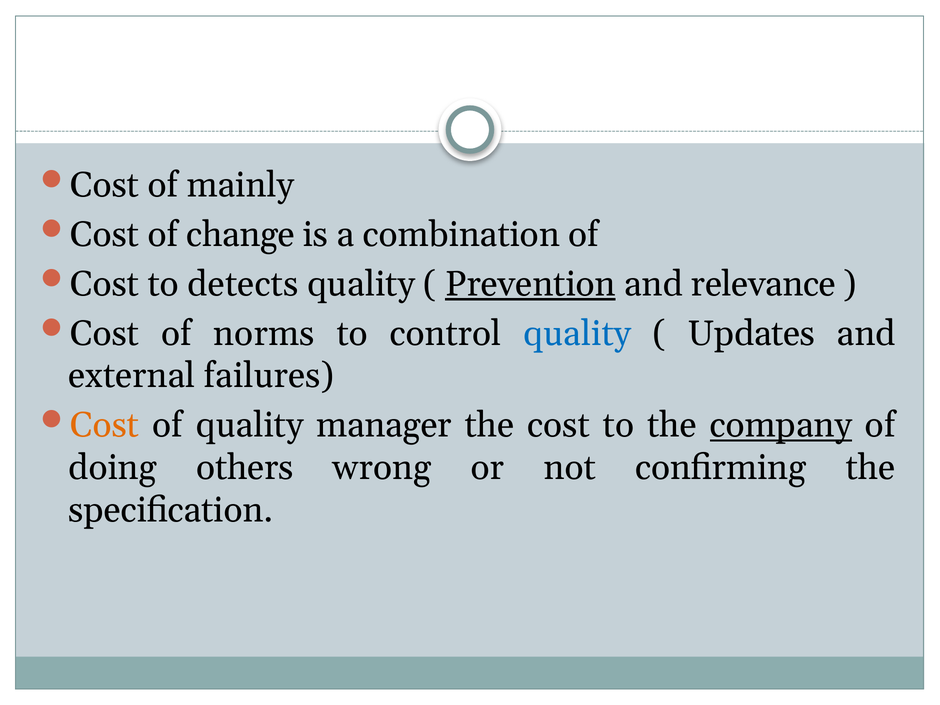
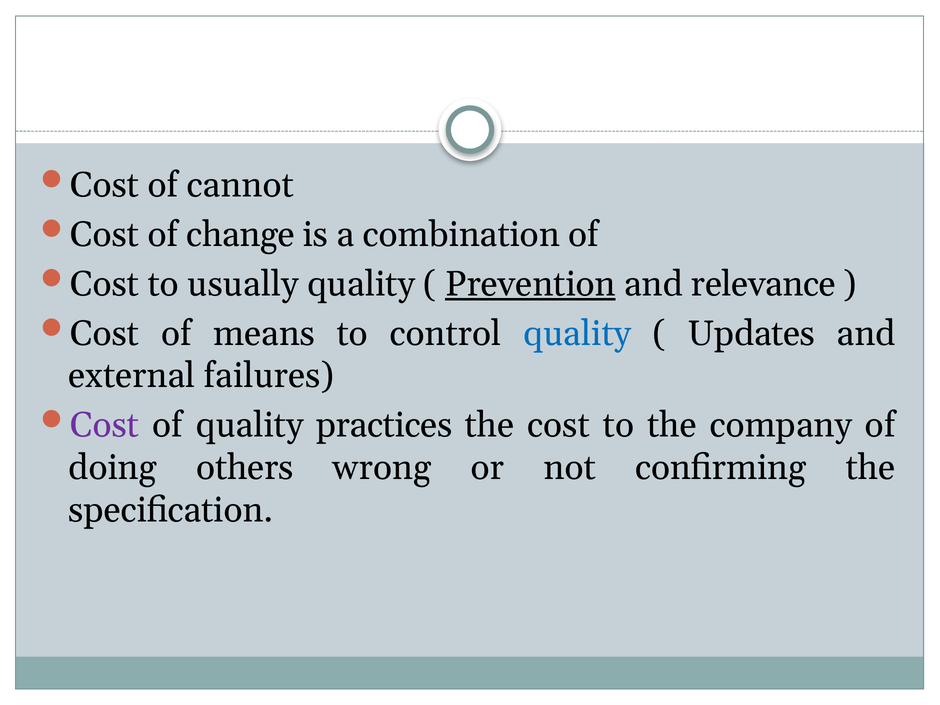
mainly: mainly -> cannot
detects: detects -> usually
norms: norms -> means
Cost at (105, 425) colour: orange -> purple
manager: manager -> practices
company underline: present -> none
